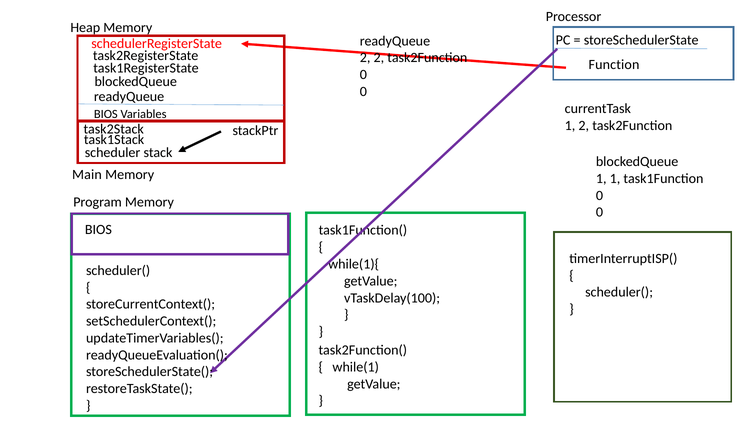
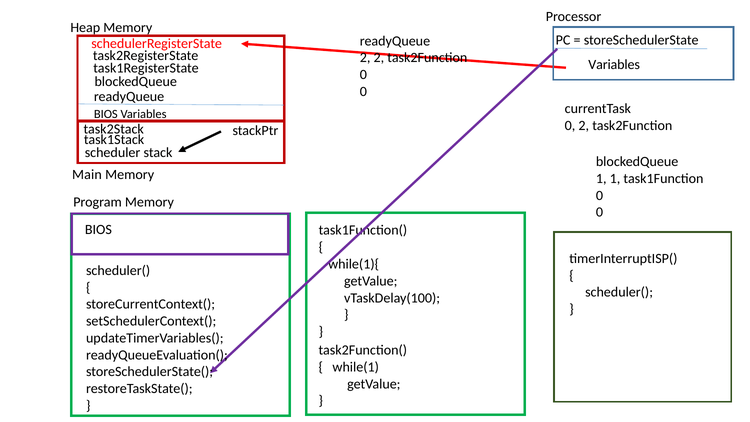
Function at (614, 64): Function -> Variables
1 at (570, 125): 1 -> 0
